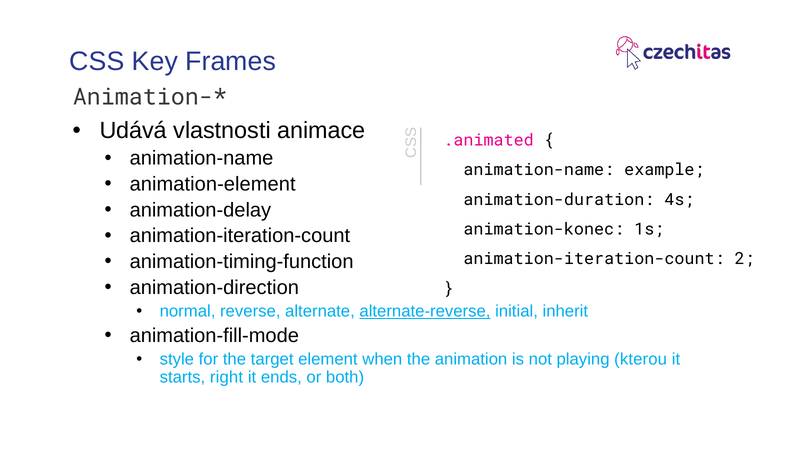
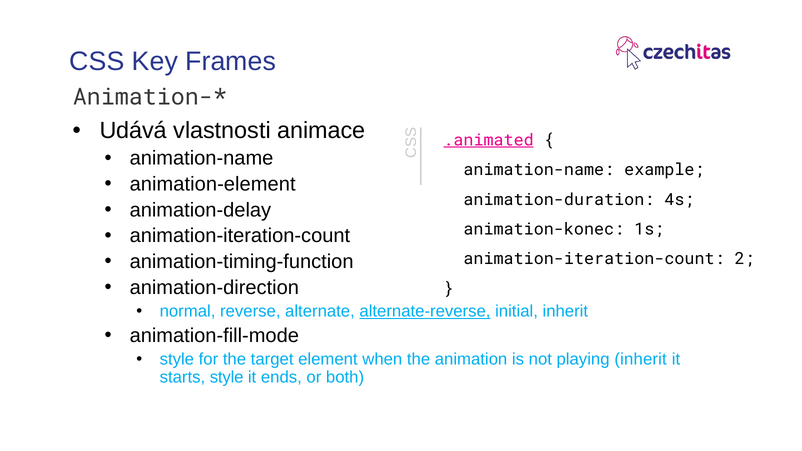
.animated underline: none -> present
playing kterou: kterou -> inherit
starts right: right -> style
